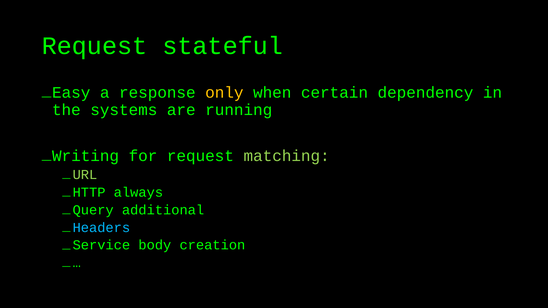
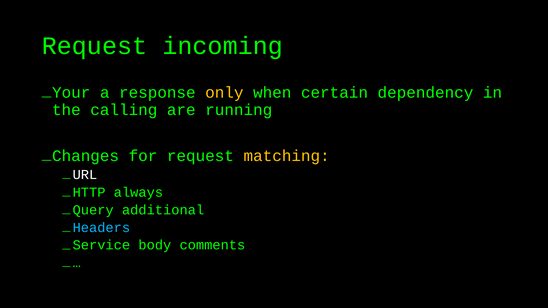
stateful: stateful -> incoming
Easy: Easy -> Your
systems: systems -> calling
Writing: Writing -> Changes
matching colour: light green -> yellow
URL colour: light green -> white
creation: creation -> comments
